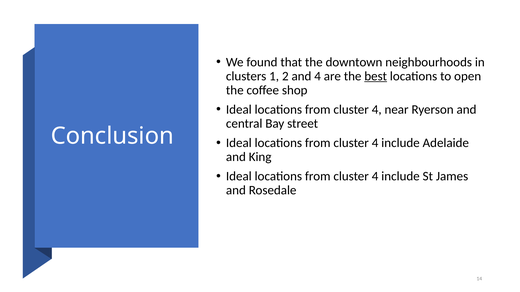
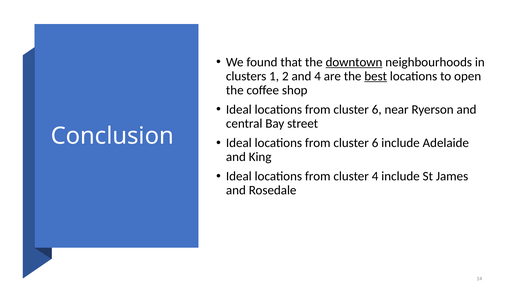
downtown underline: none -> present
4 at (377, 110): 4 -> 6
4 at (375, 143): 4 -> 6
